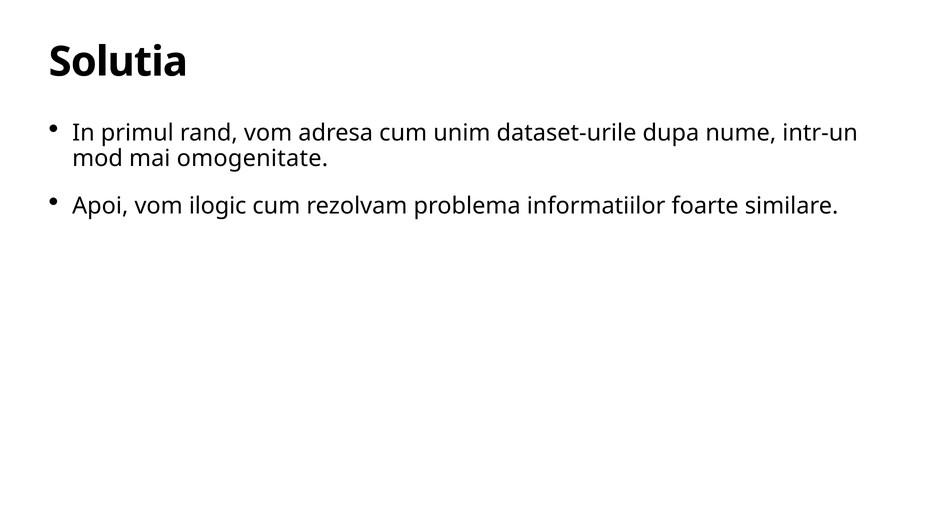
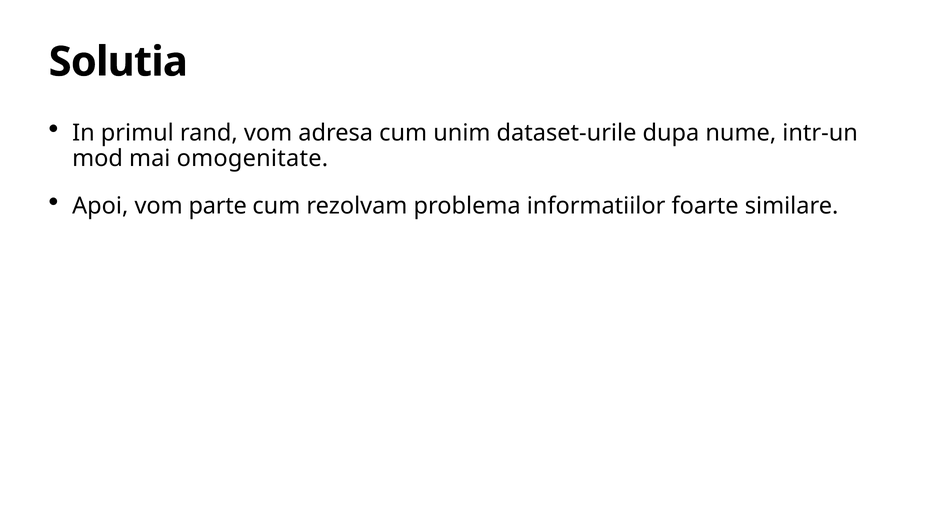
ilogic: ilogic -> parte
